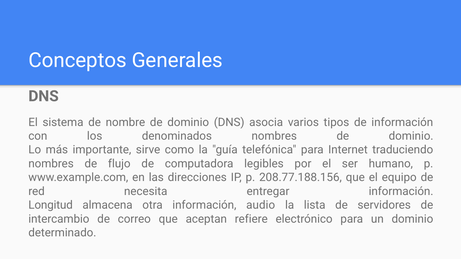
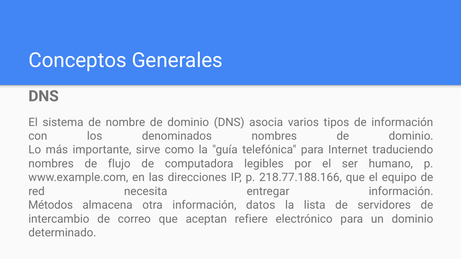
208.77.188.156: 208.77.188.156 -> 218.77.188.166
Longitud: Longitud -> Métodos
audio: audio -> datos
